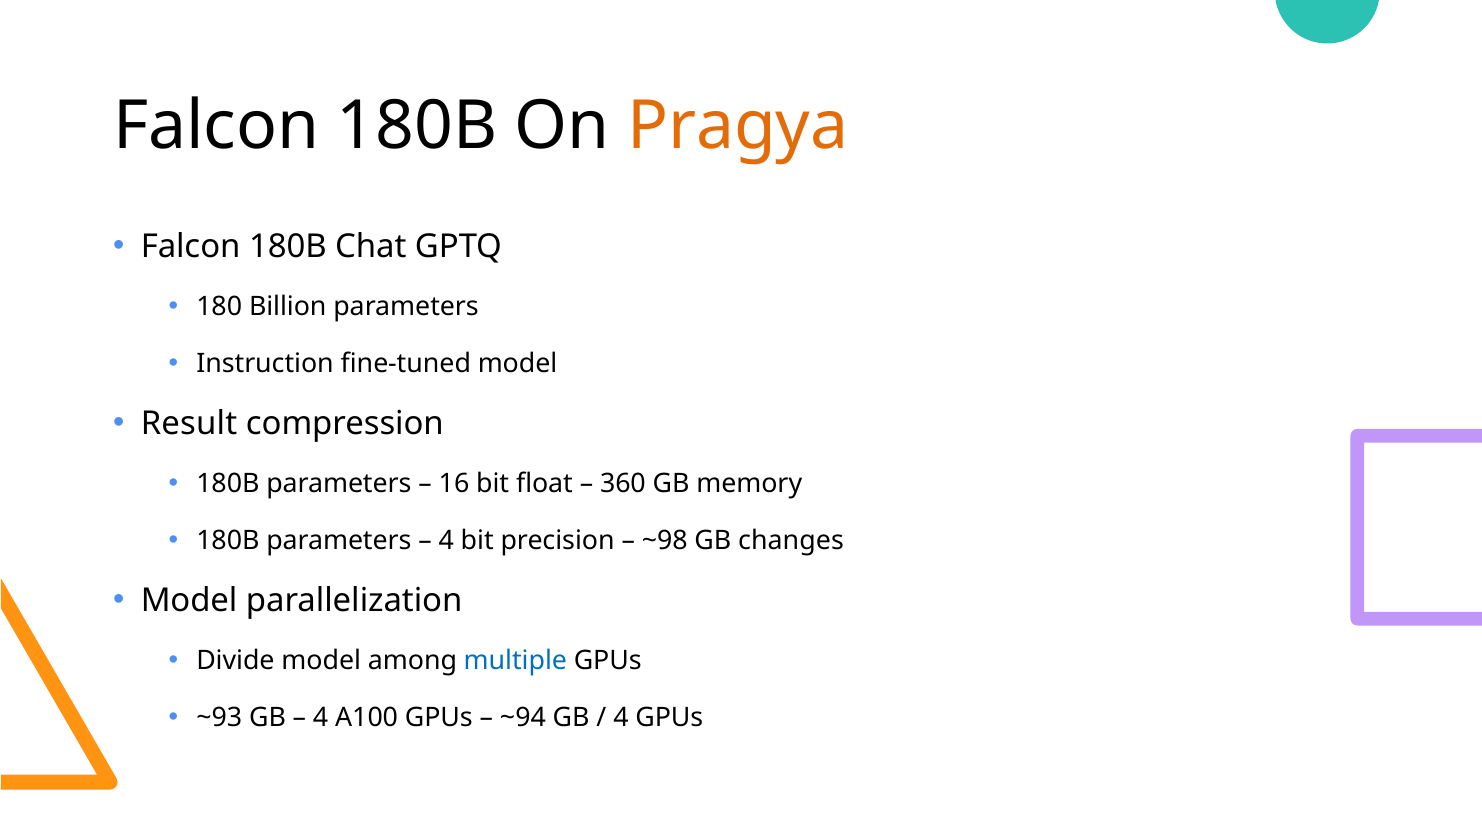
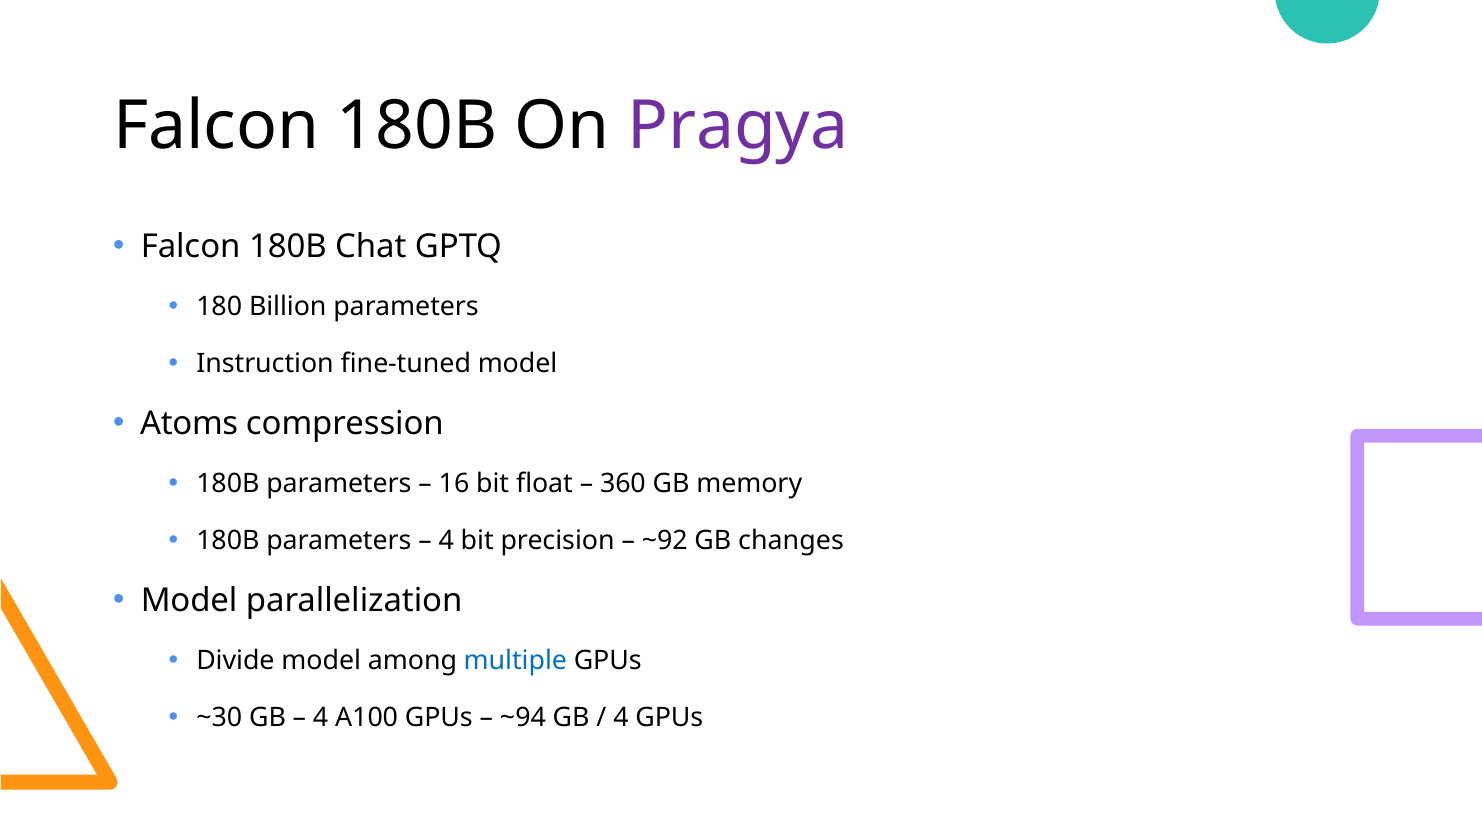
Pragya colour: orange -> purple
Result: Result -> Atoms
~98: ~98 -> ~92
~93: ~93 -> ~30
